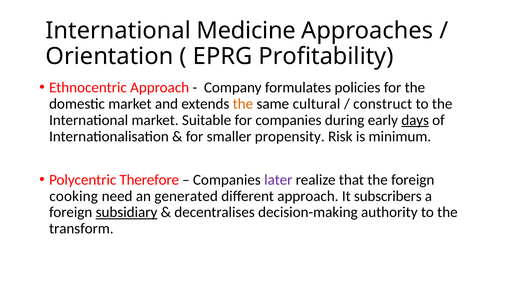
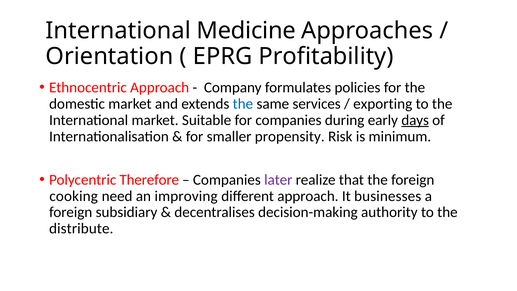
the at (243, 104) colour: orange -> blue
cultural: cultural -> services
construct: construct -> exporting
generated: generated -> improving
subscribers: subscribers -> businesses
subsidiary underline: present -> none
transform: transform -> distribute
